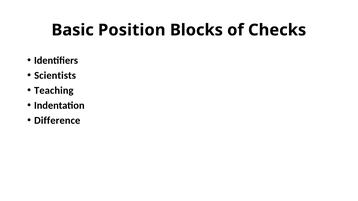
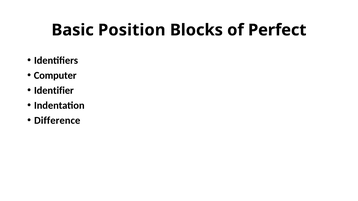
Checks: Checks -> Perfect
Scientists: Scientists -> Computer
Teaching: Teaching -> Identifier
